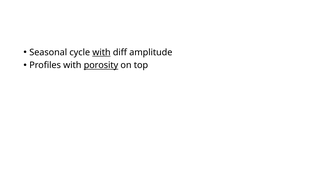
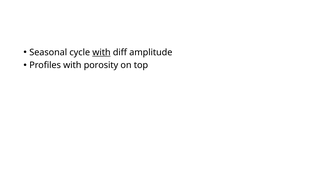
porosity underline: present -> none
